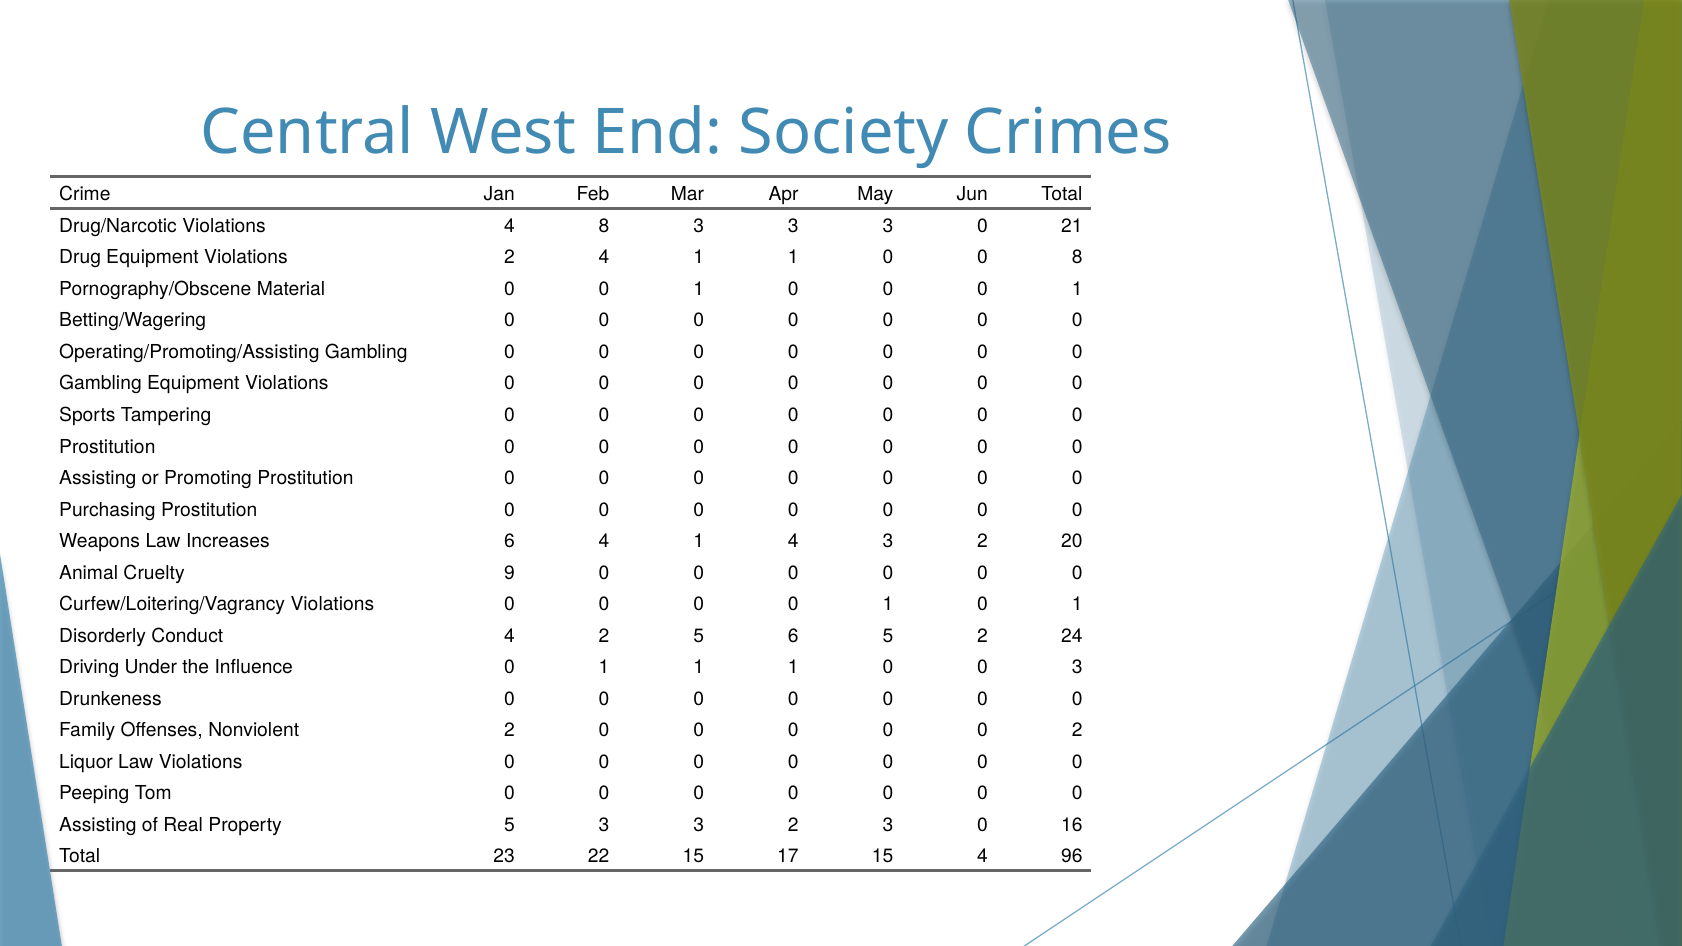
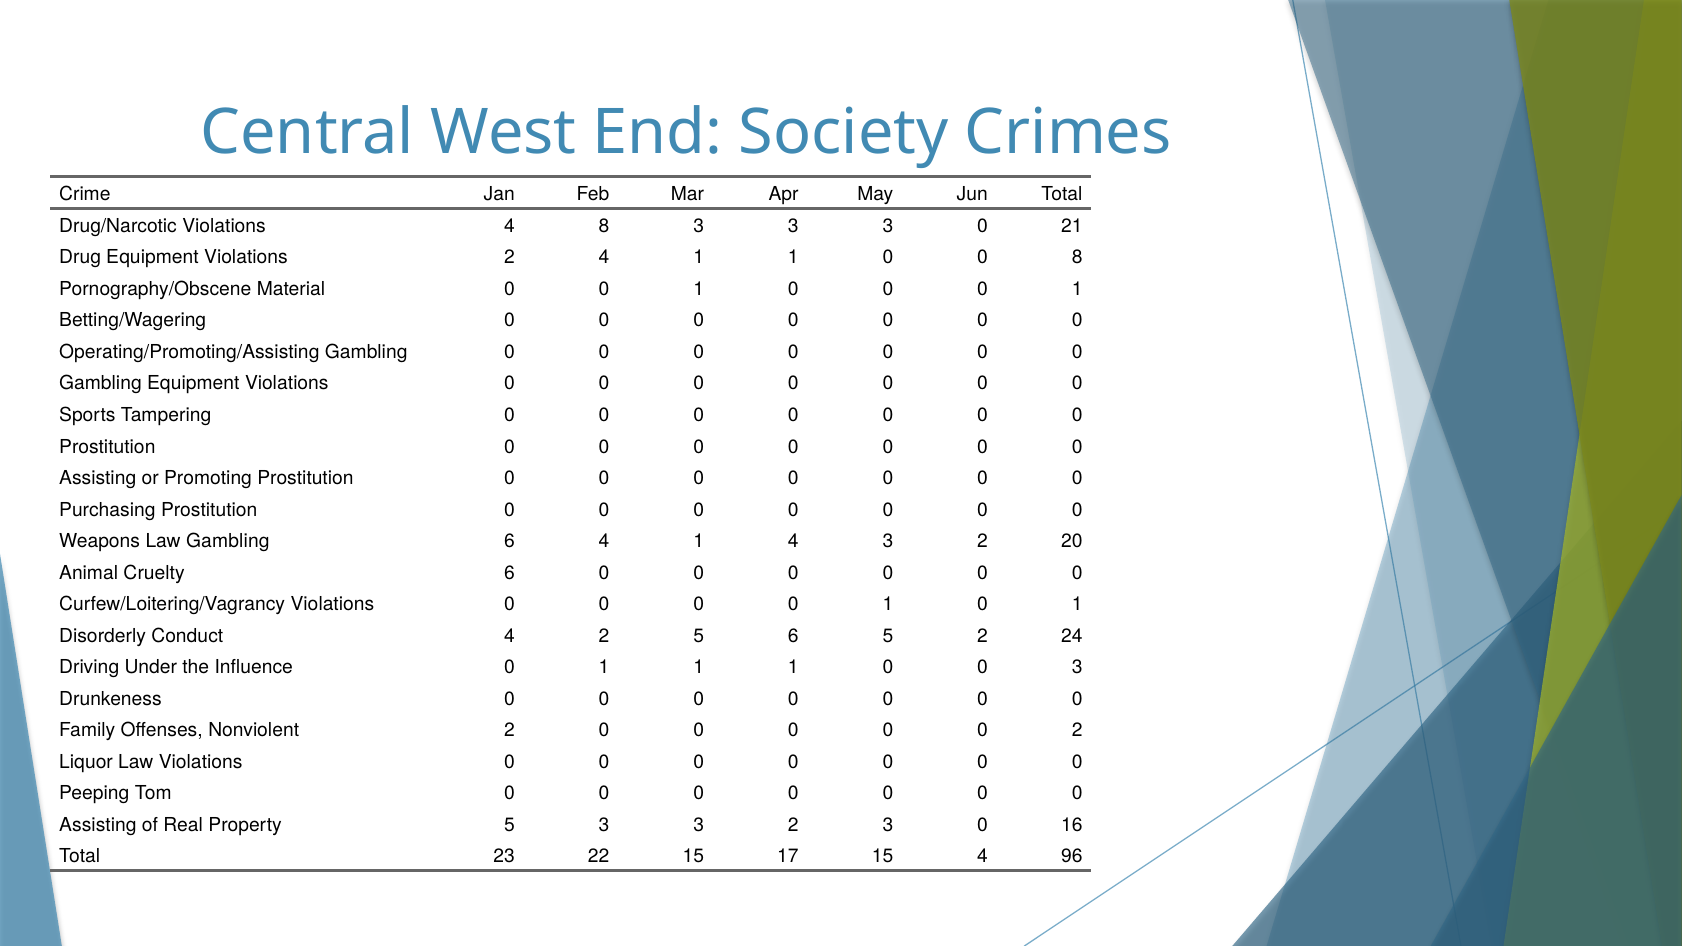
Law Increases: Increases -> Gambling
Cruelty 9: 9 -> 6
